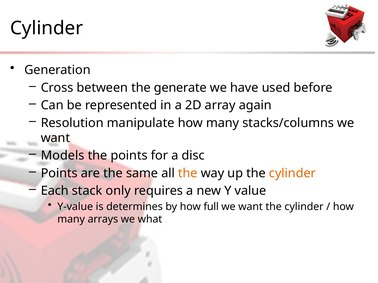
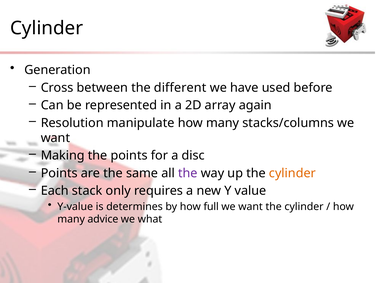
generate: generate -> different
Models: Models -> Making
the at (188, 173) colour: orange -> purple
arrays: arrays -> advice
